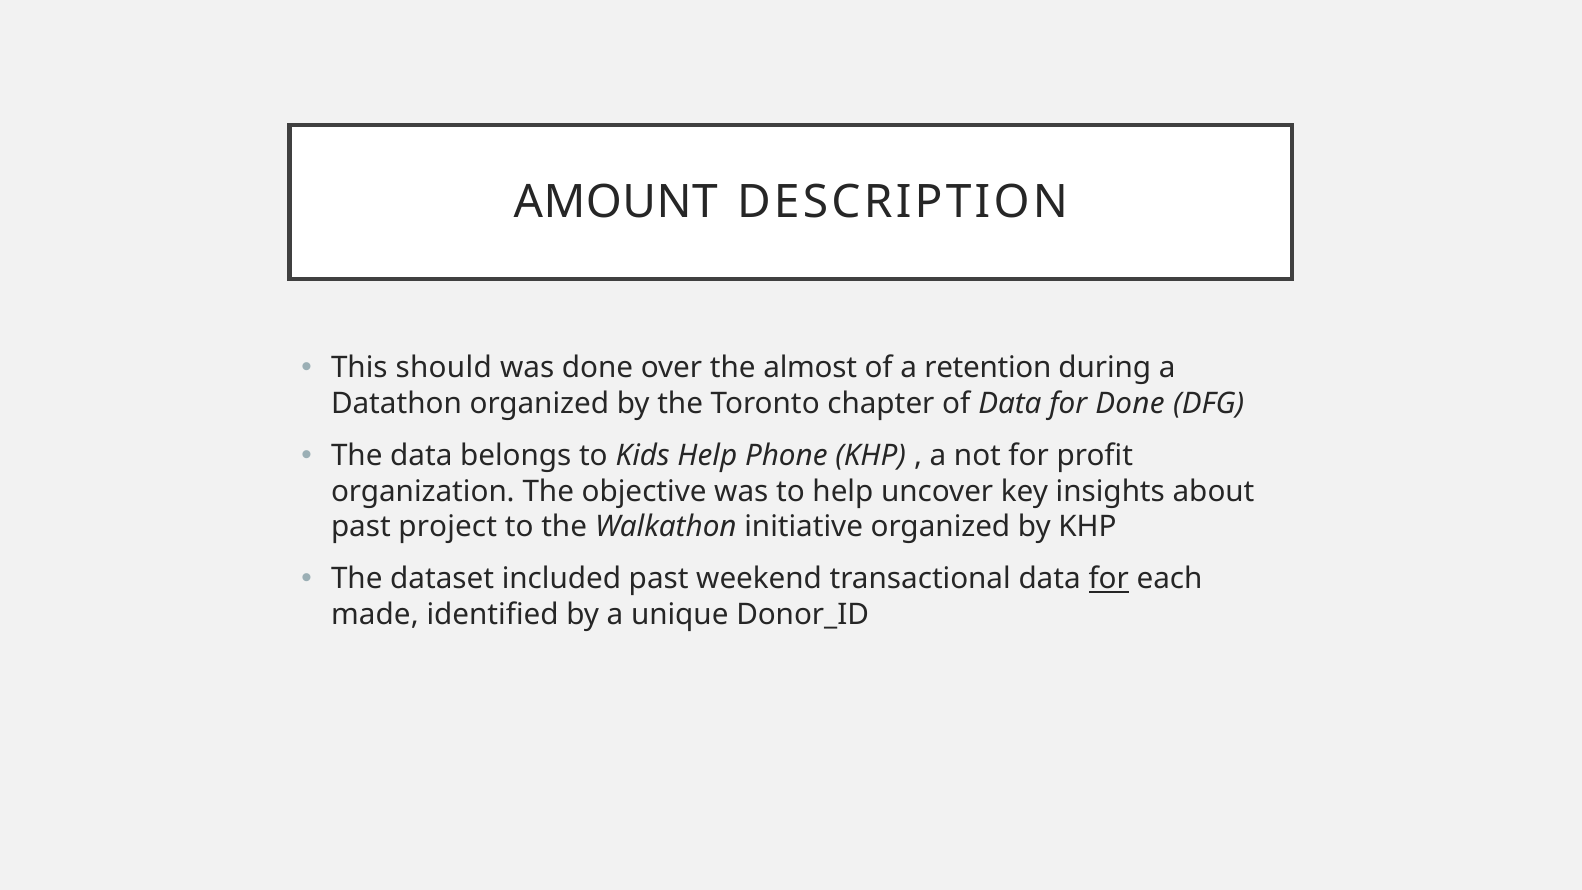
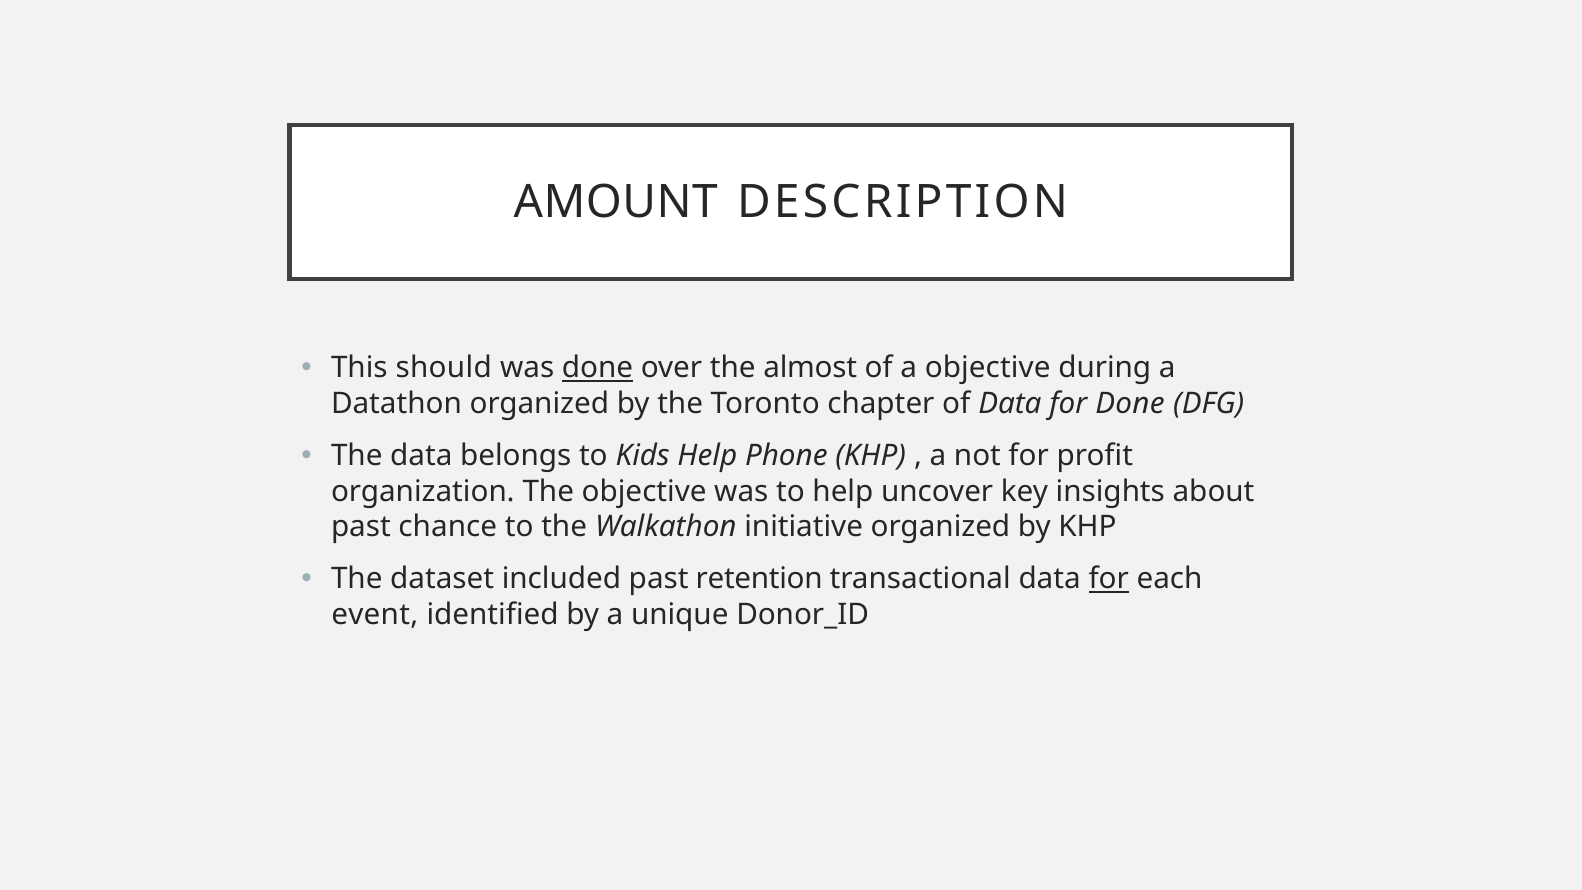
done at (597, 368) underline: none -> present
a retention: retention -> objective
project: project -> chance
weekend: weekend -> retention
made: made -> event
